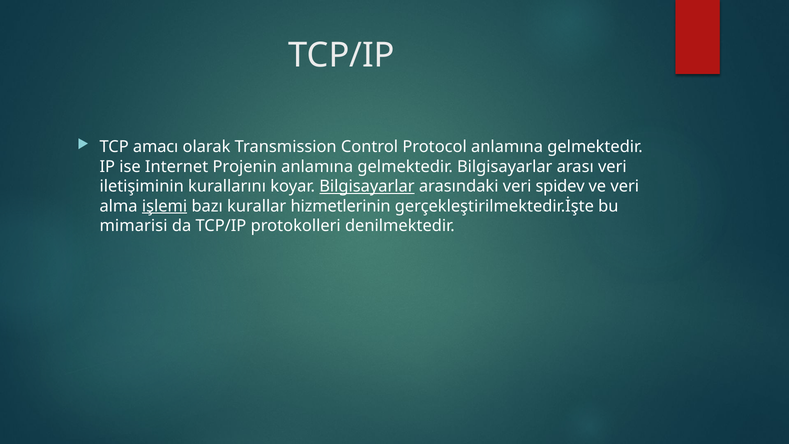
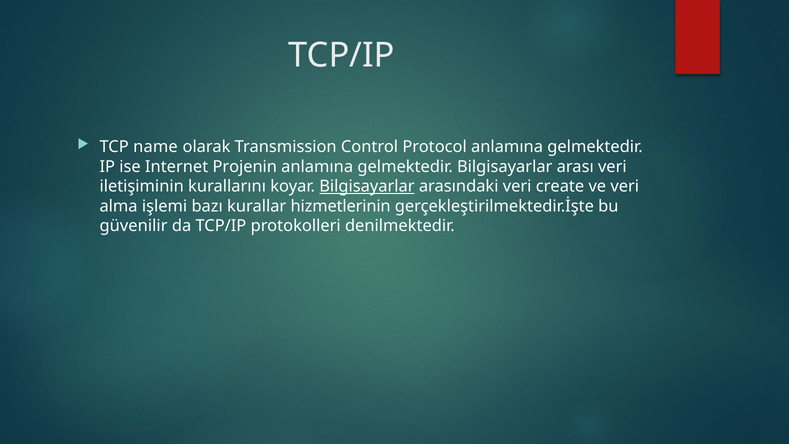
amacı: amacı -> name
spidev: spidev -> create
işlemi underline: present -> none
mimarisi: mimarisi -> güvenilir
